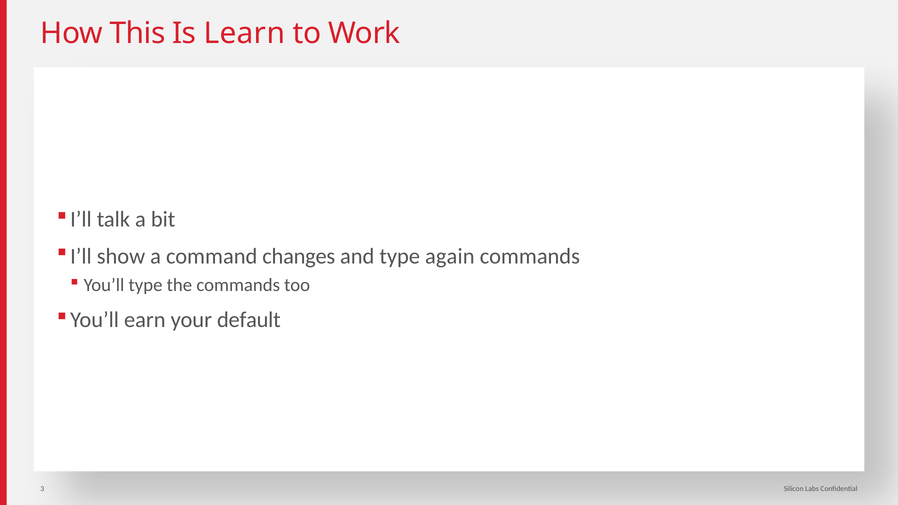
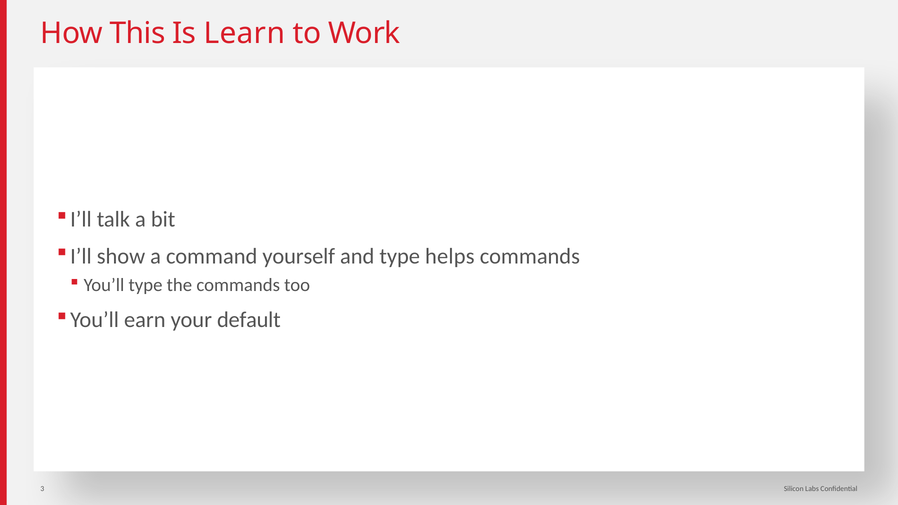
changes: changes -> yourself
again: again -> helps
